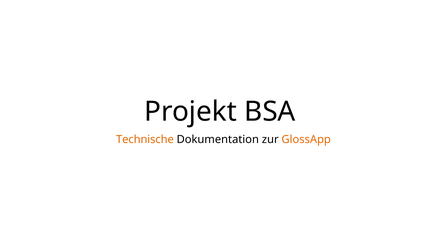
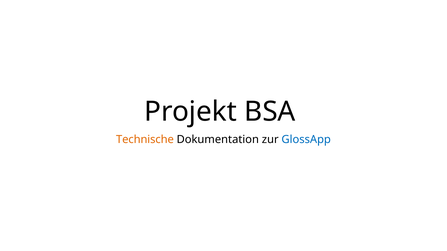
GlossApp colour: orange -> blue
